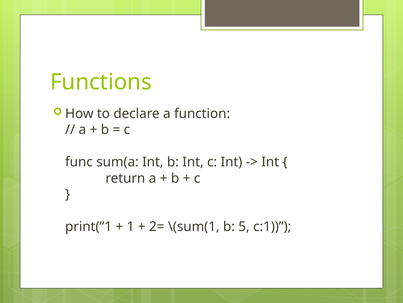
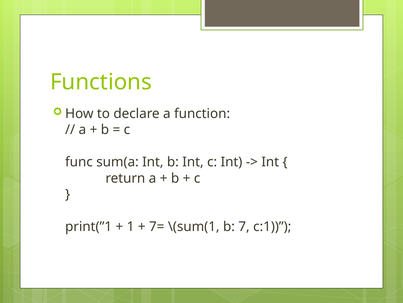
2=: 2= -> 7=
5: 5 -> 7
